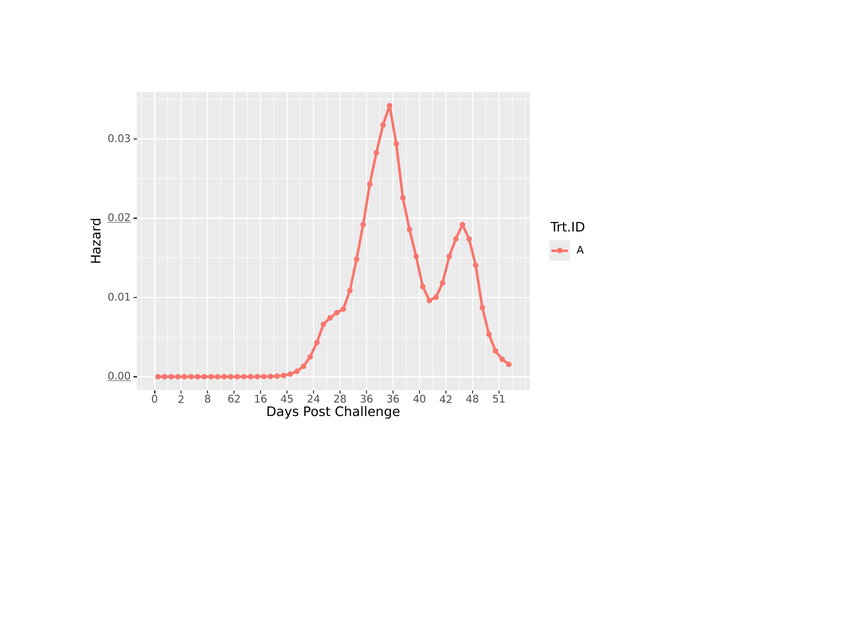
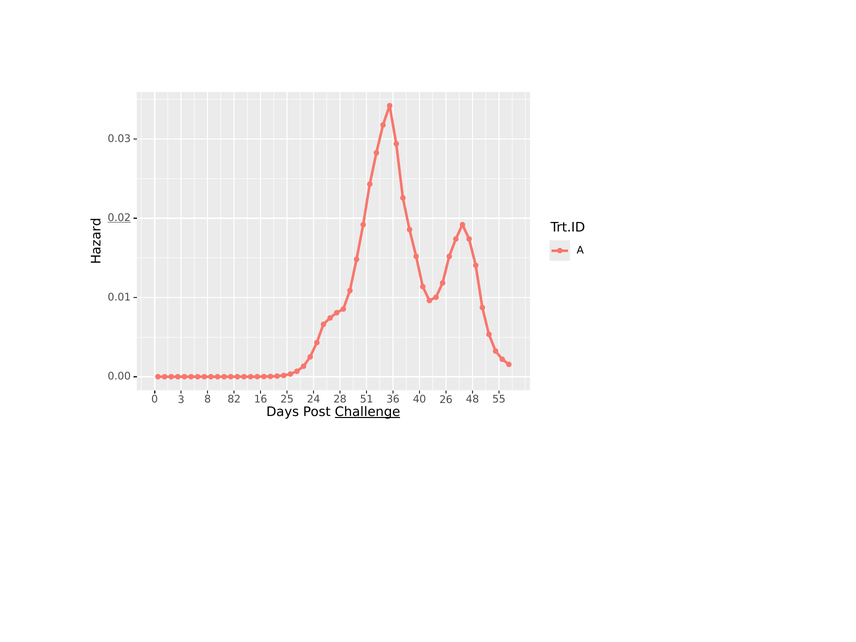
0.00 underline: present -> none
2: 2 -> 3
62: 62 -> 82
45: 45 -> 25
28 36: 36 -> 51
42: 42 -> 26
51: 51 -> 55
Challenge underline: none -> present
